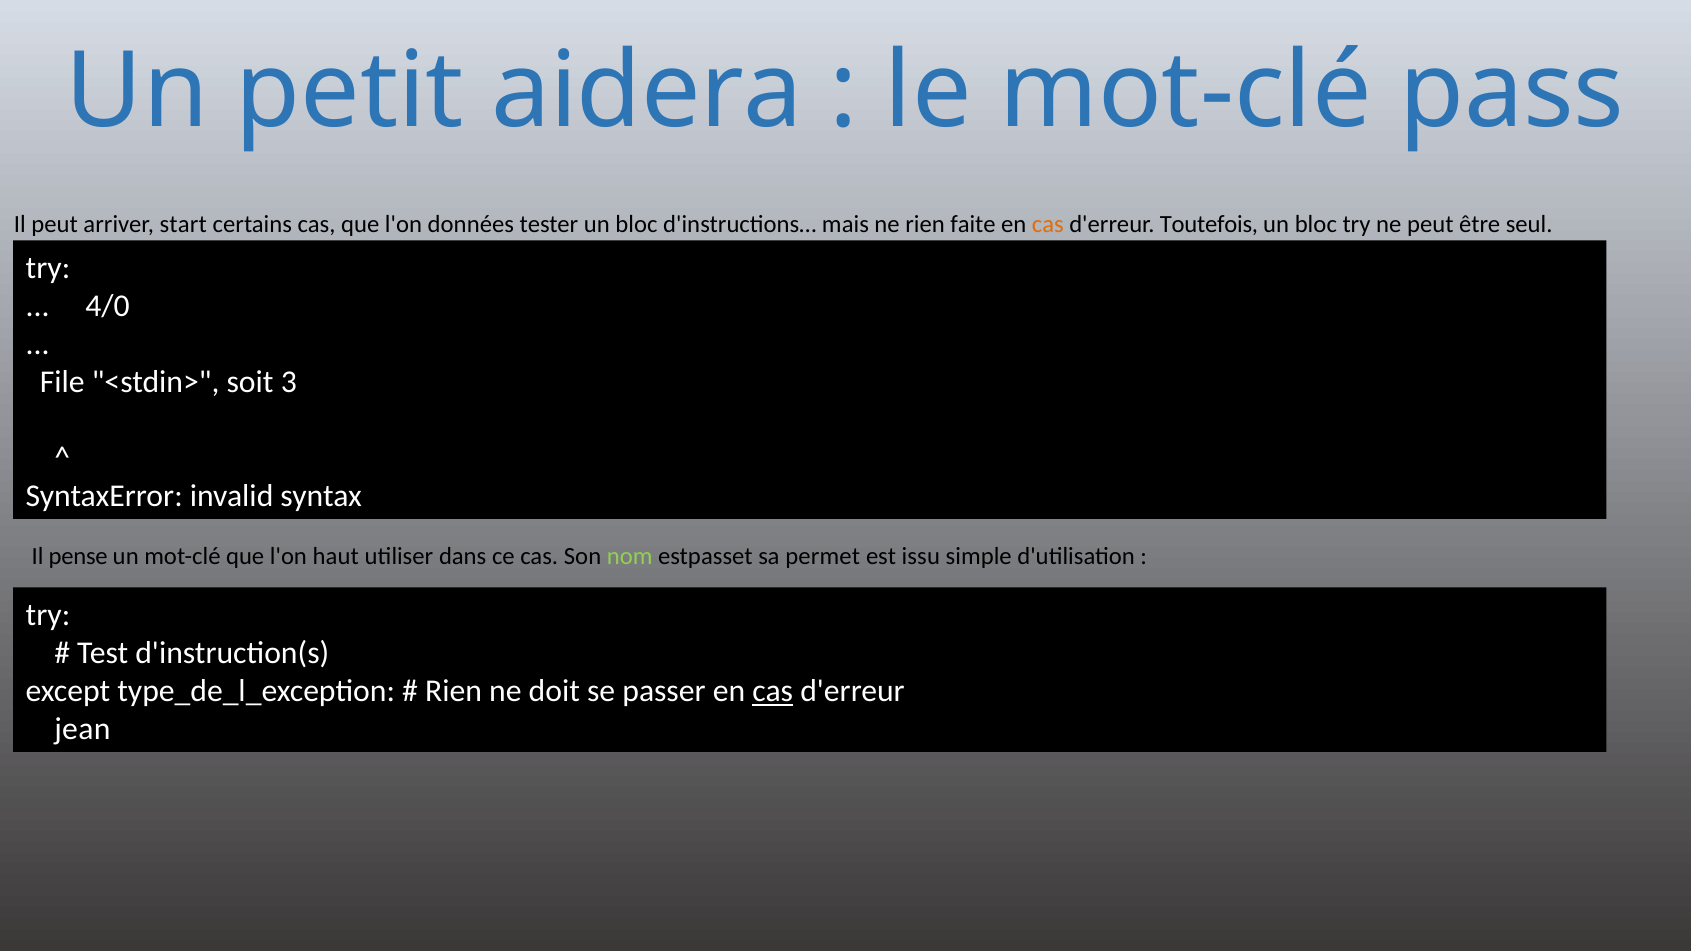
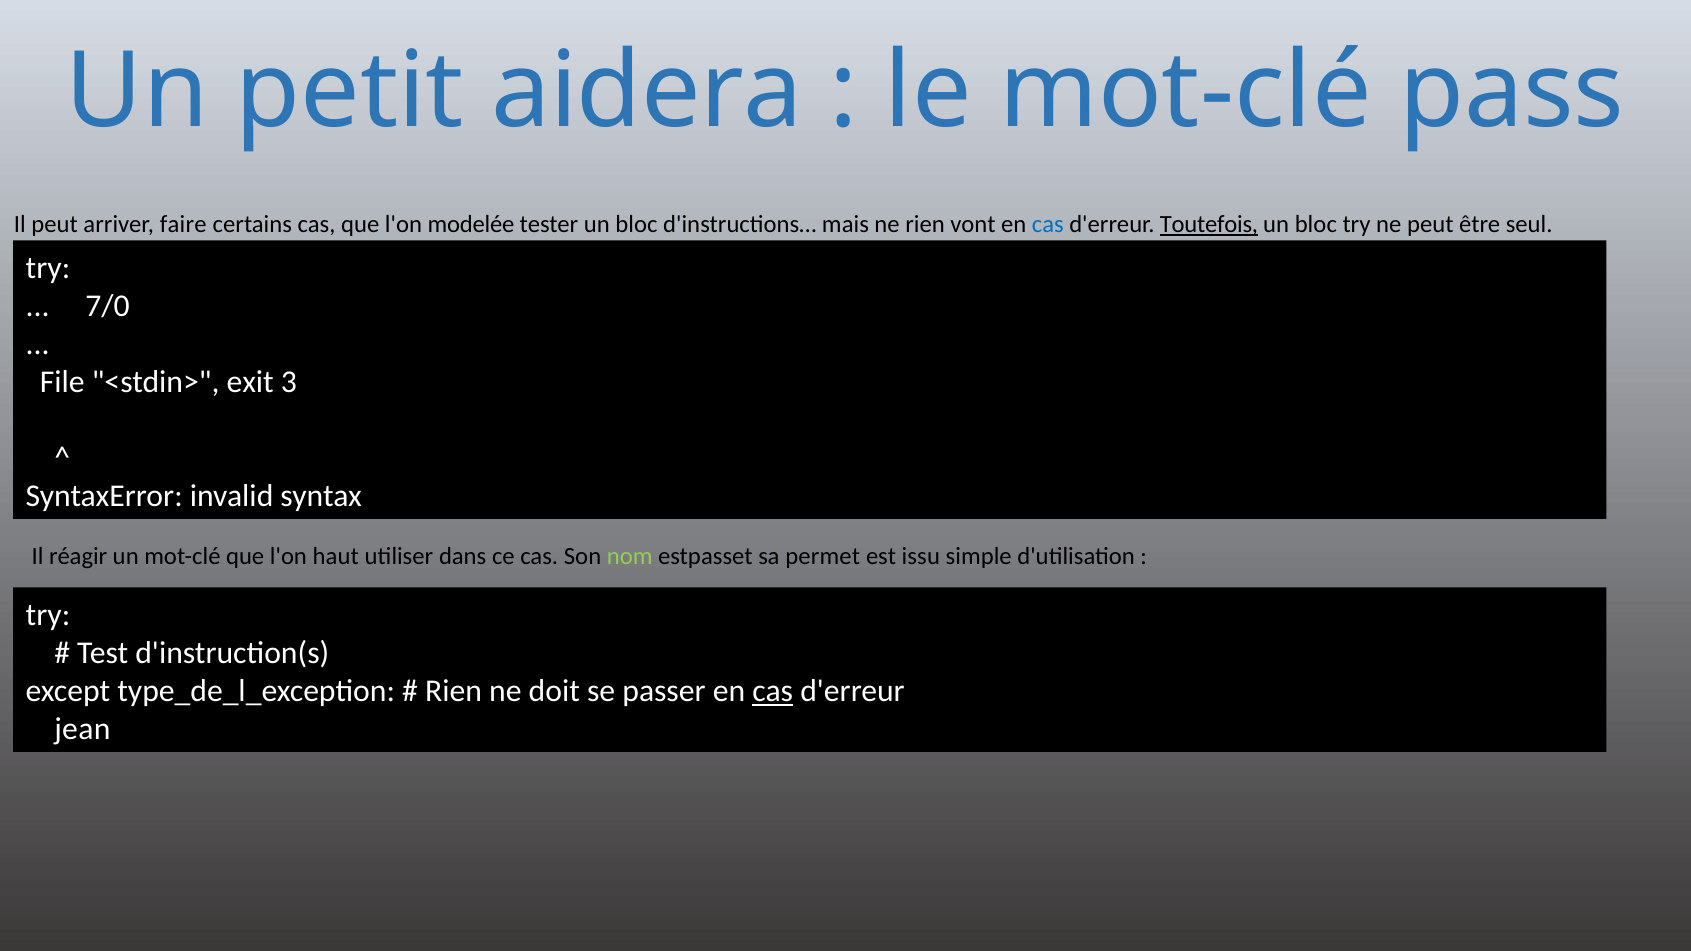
start: start -> faire
données: données -> modelée
faite: faite -> vont
cas at (1048, 224) colour: orange -> blue
Toutefois underline: none -> present
4/0: 4/0 -> 7/0
soit: soit -> exit
pense: pense -> réagir
